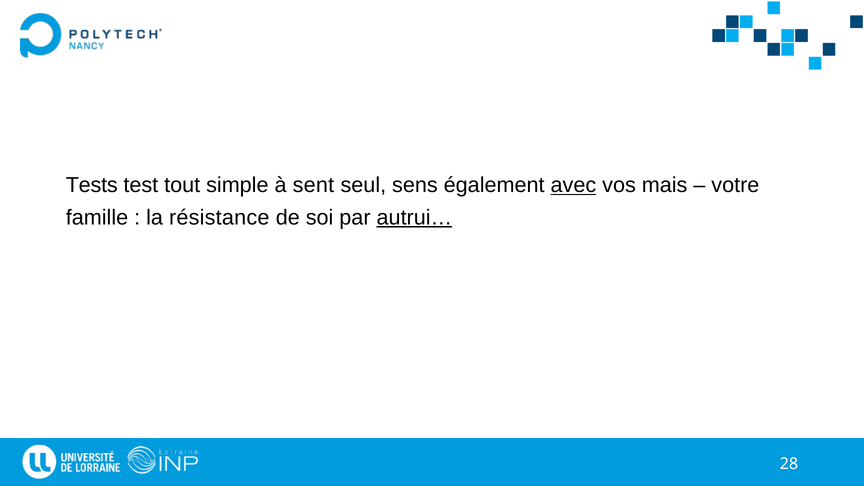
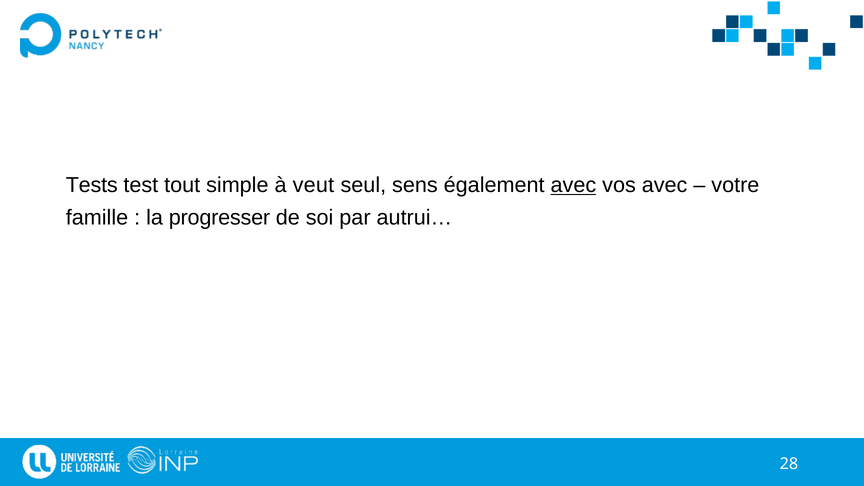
sent: sent -> veut
vos mais: mais -> avec
résistance: résistance -> progresser
autrui… underline: present -> none
